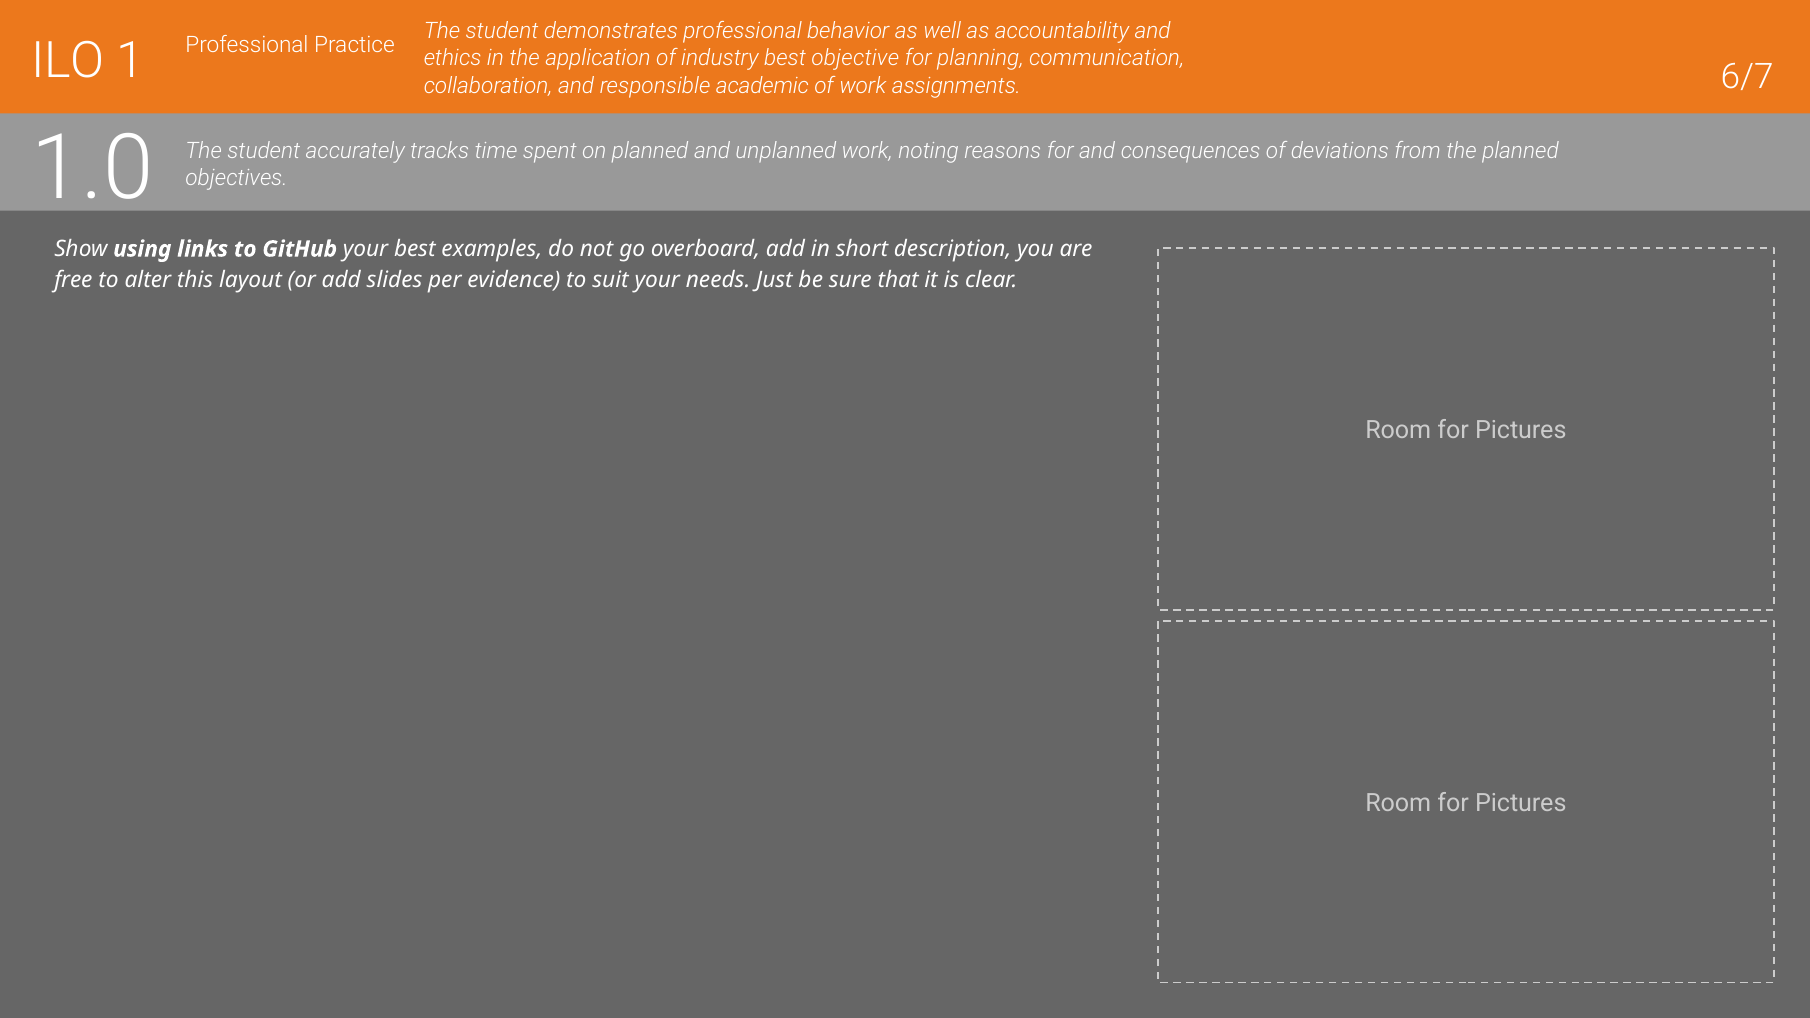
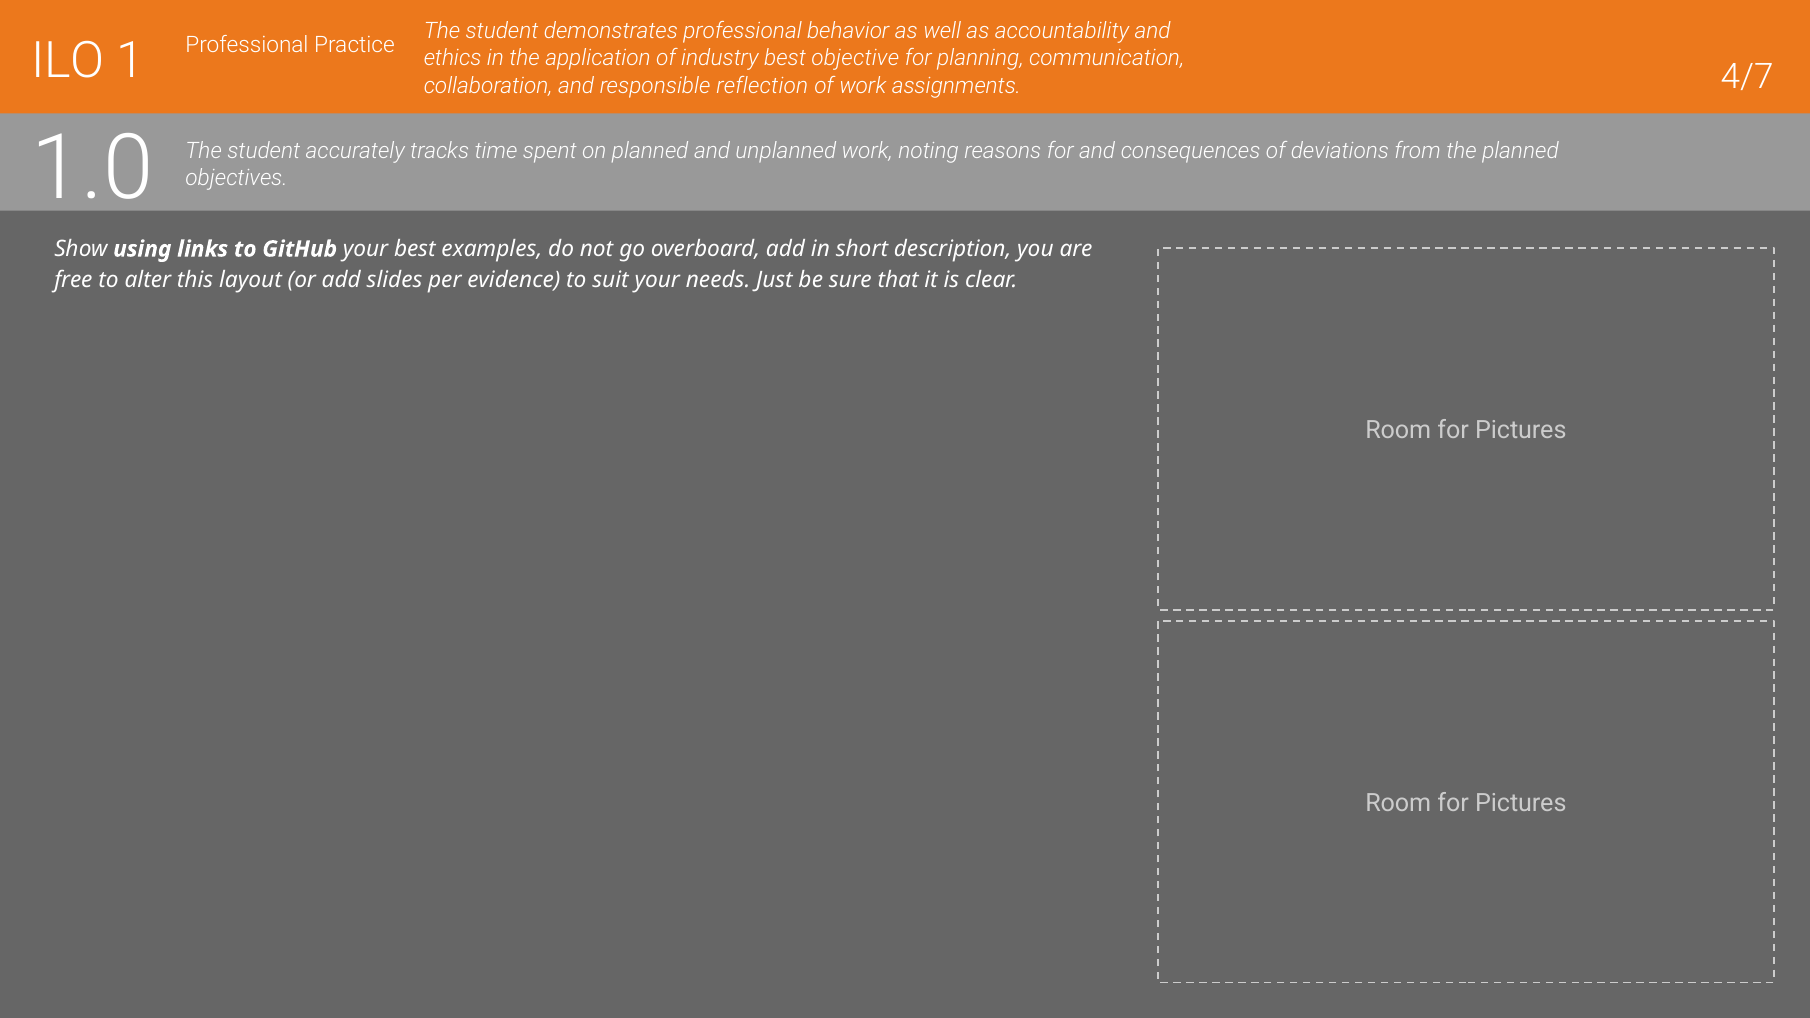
6/7: 6/7 -> 4/7
academic: academic -> reflection
